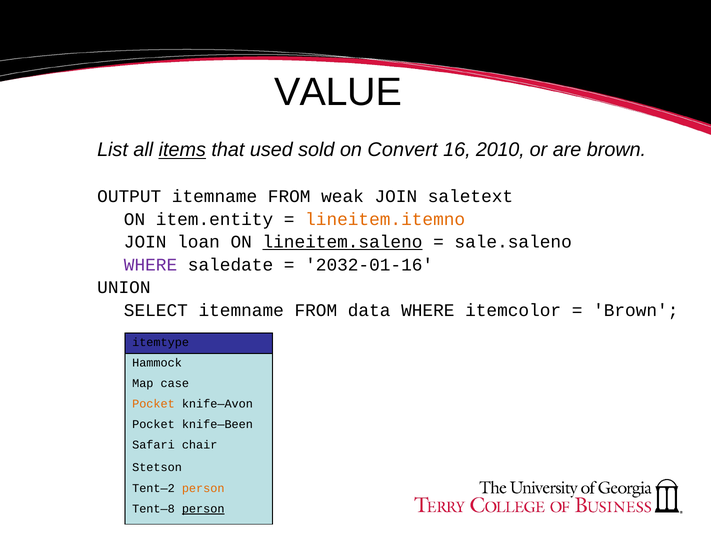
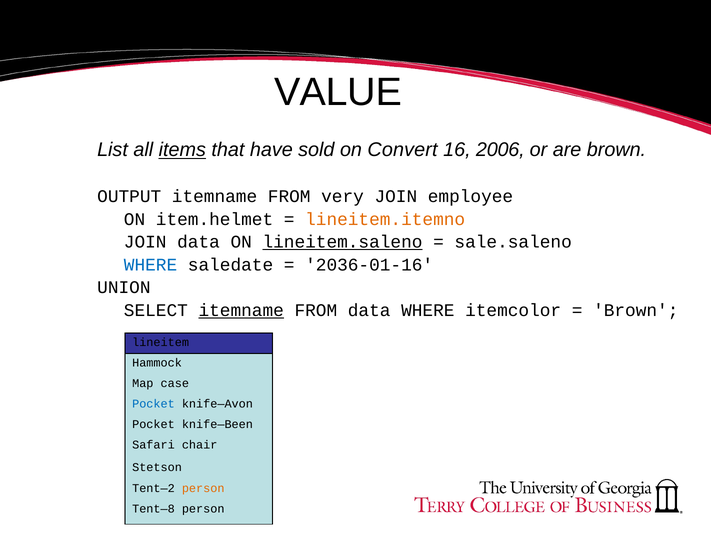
used: used -> have
2010: 2010 -> 2006
weak: weak -> very
saletext: saletext -> employee
item.entity: item.entity -> item.helmet
JOIN loan: loan -> data
WHERE at (151, 265) colour: purple -> blue
2032-01-16: 2032-01-16 -> 2036-01-16
itemname at (241, 310) underline: none -> present
itemtype: itemtype -> lineitem
Pocket at (153, 404) colour: orange -> blue
person at (203, 509) underline: present -> none
